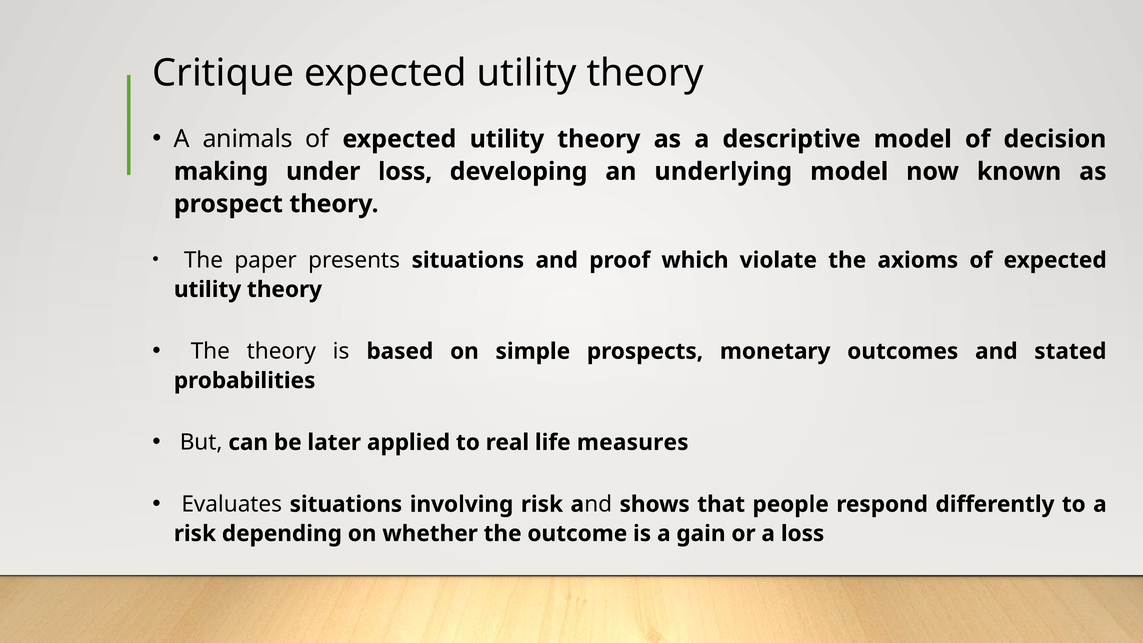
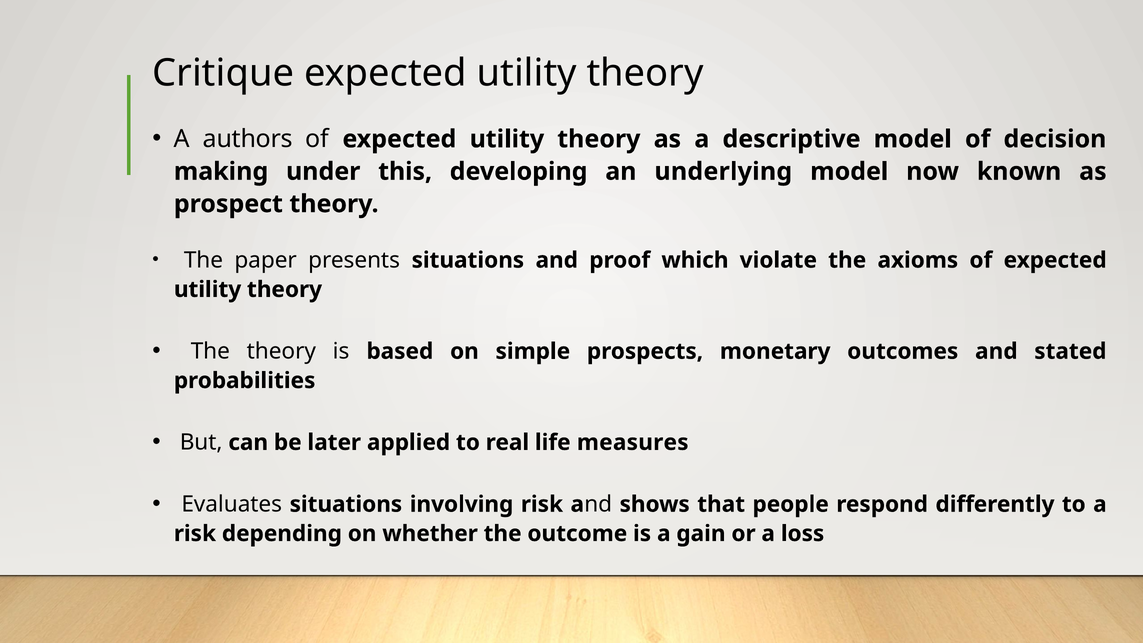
animals: animals -> authors
under loss: loss -> this
